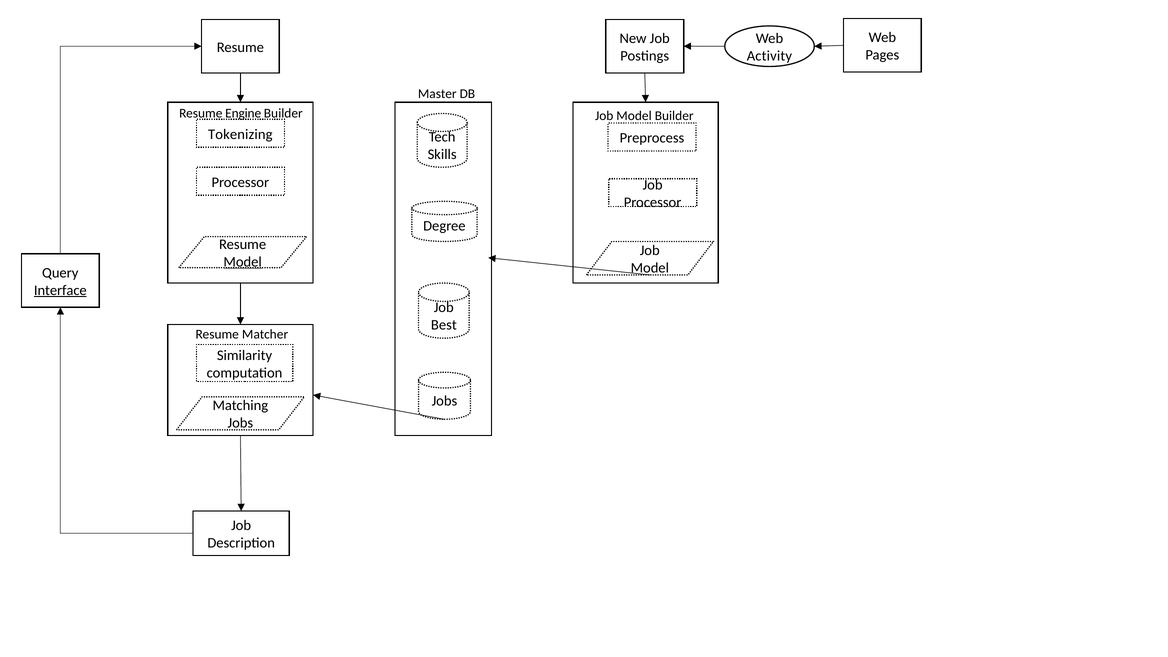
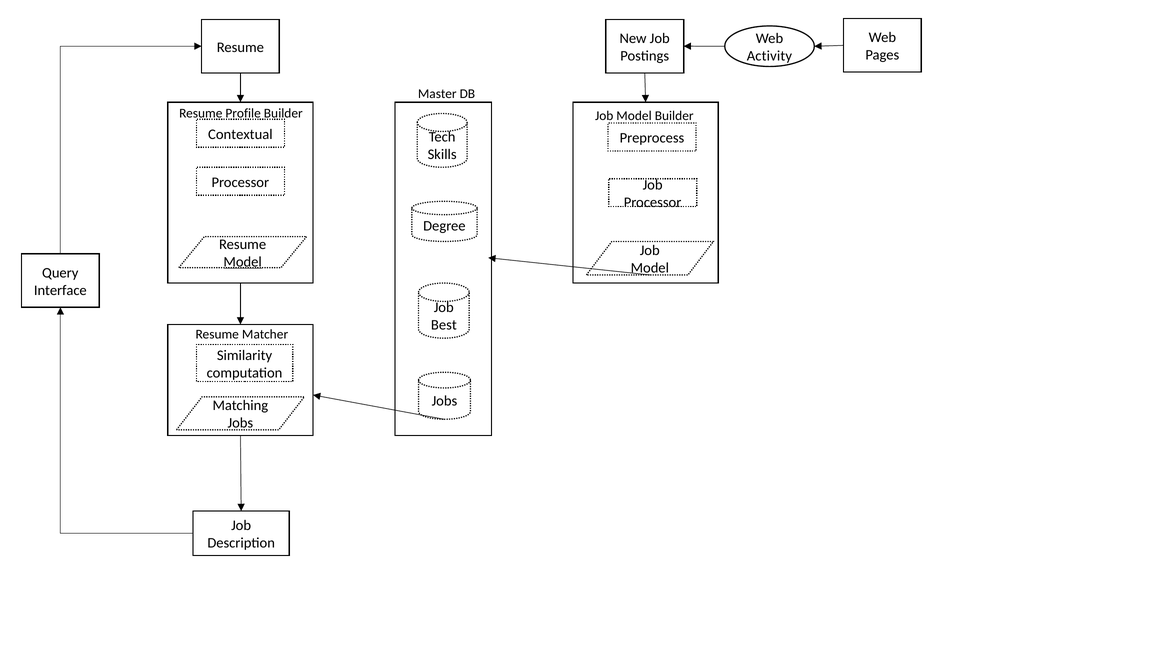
Engine: Engine -> Profile
Tokenizing: Tokenizing -> Contextual
Interface underline: present -> none
